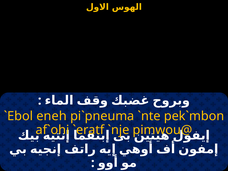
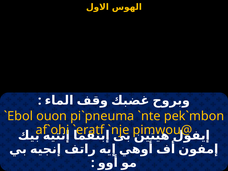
eneh: eneh -> ouon
